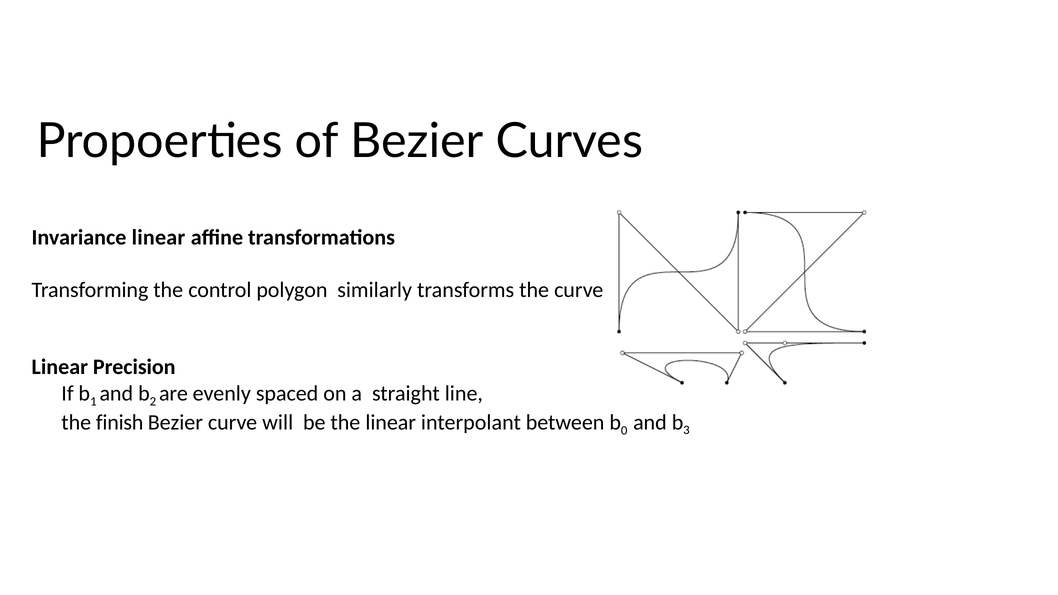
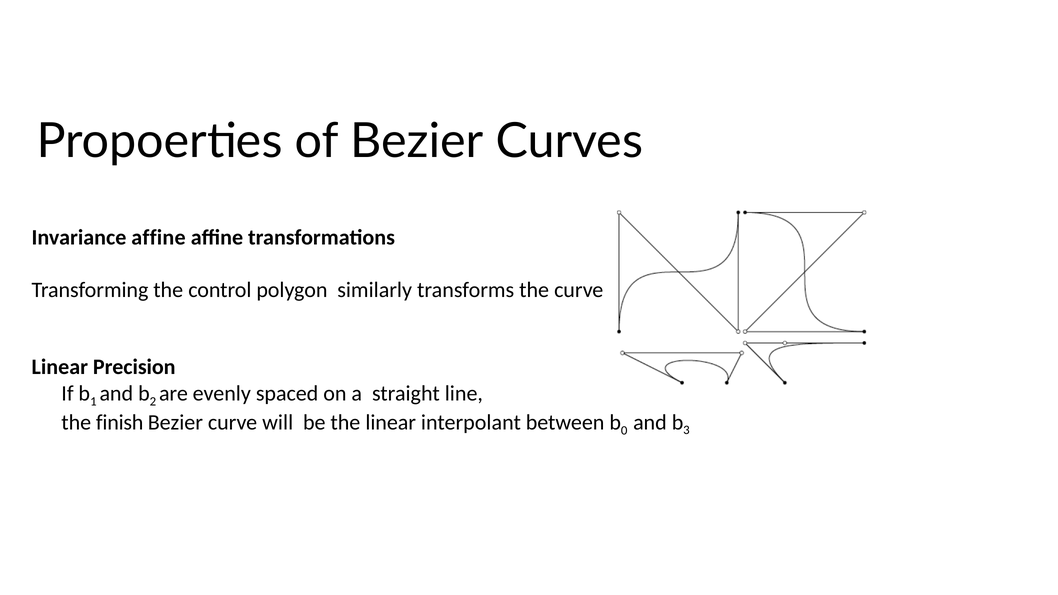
Invariance linear: linear -> affine
